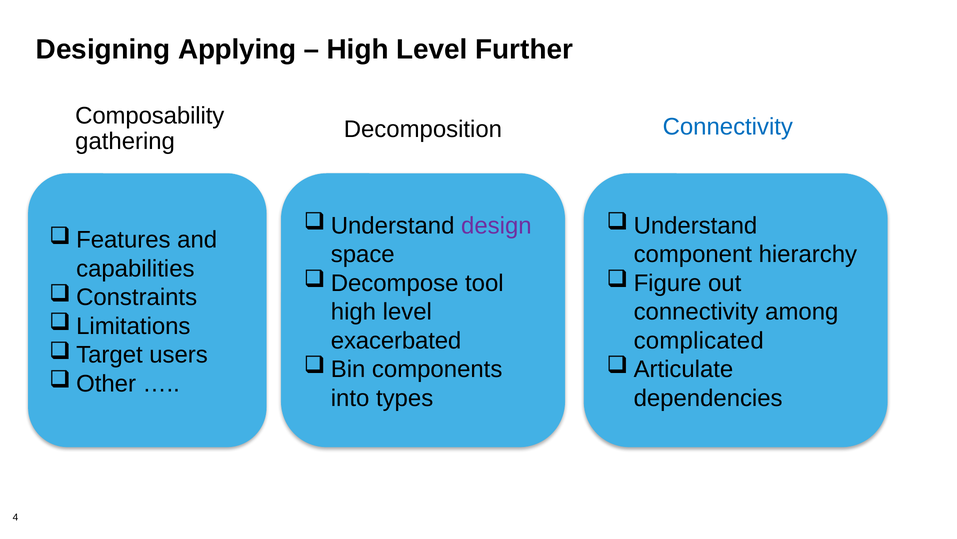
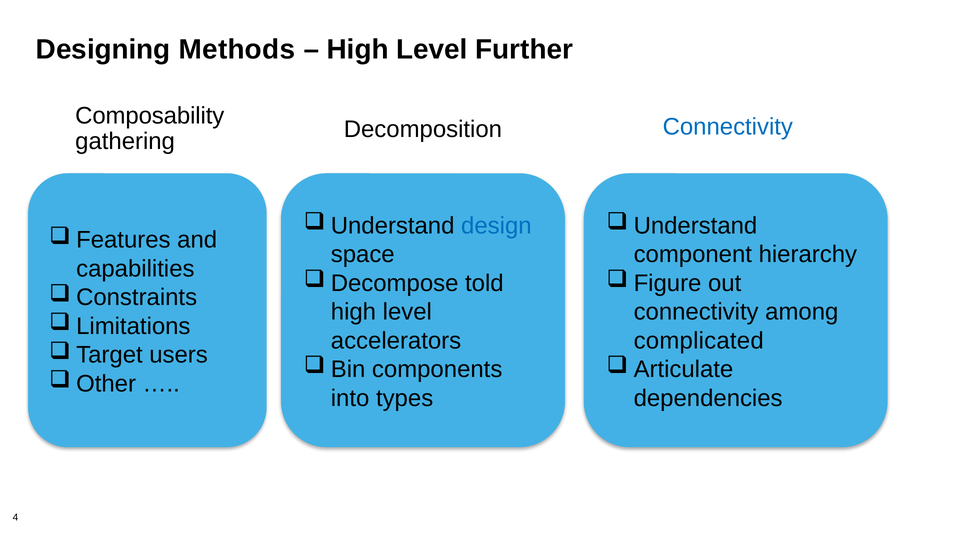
Applying: Applying -> Methods
design colour: purple -> blue
tool: tool -> told
exacerbated: exacerbated -> accelerators
